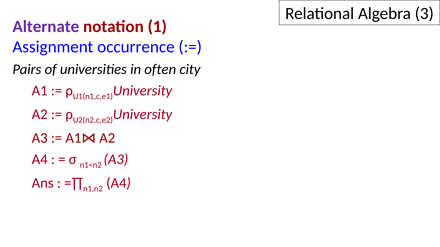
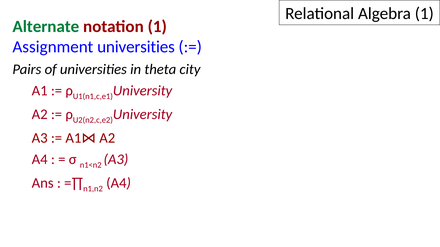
Algebra 3: 3 -> 1
Alternate colour: purple -> green
Assignment occurrence: occurrence -> universities
often: often -> theta
